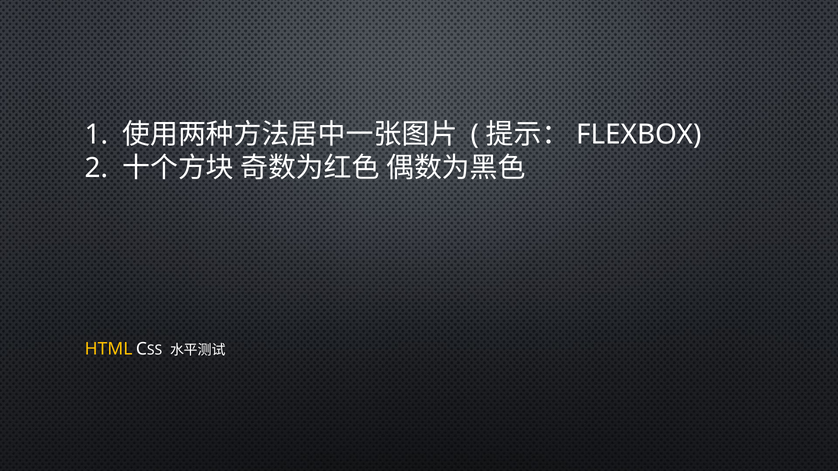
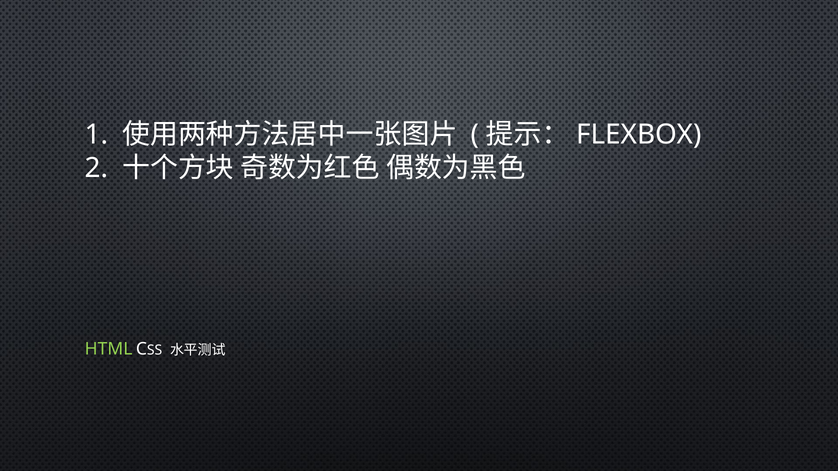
HTML colour: yellow -> light green
